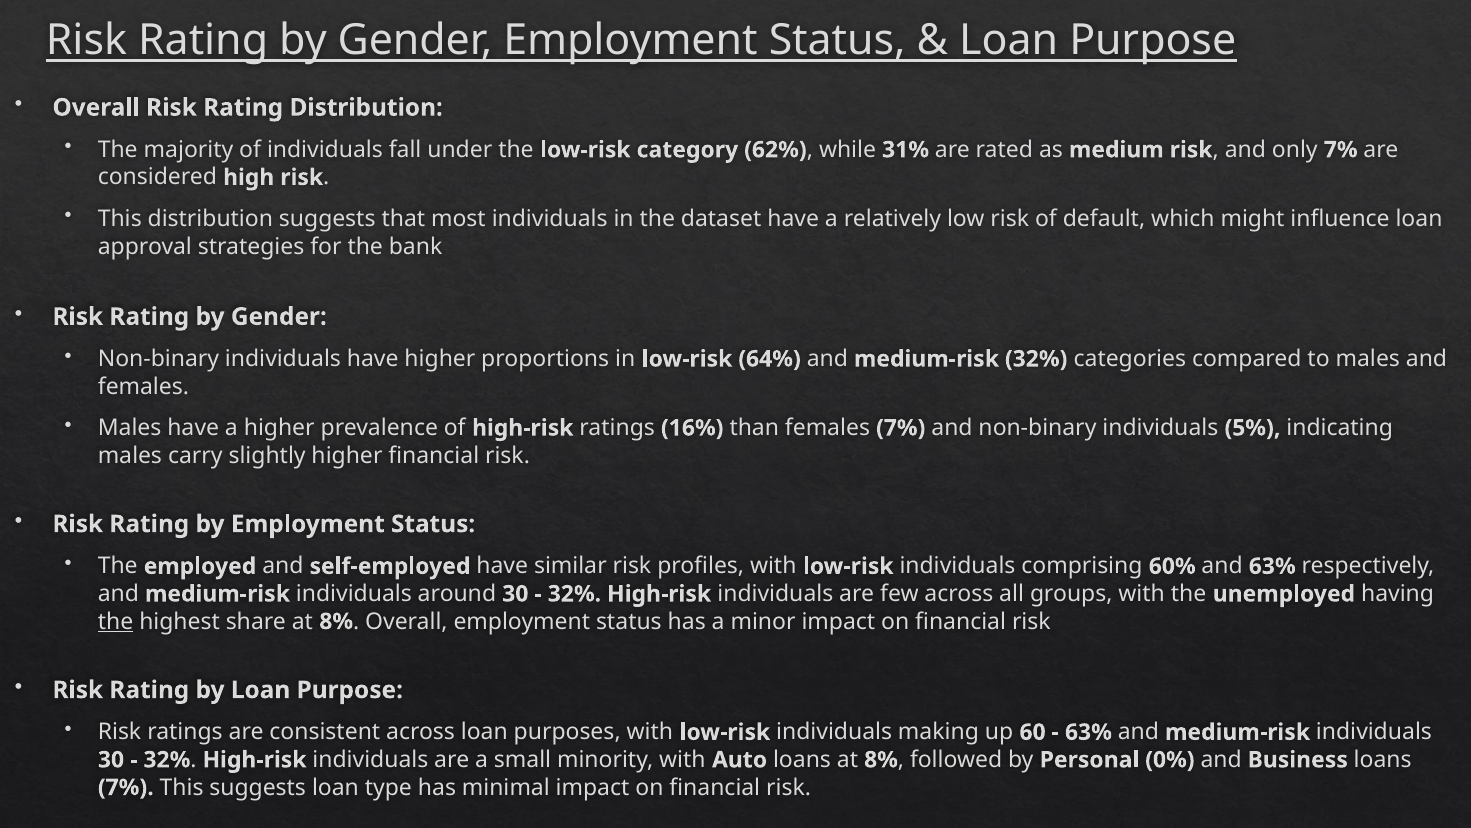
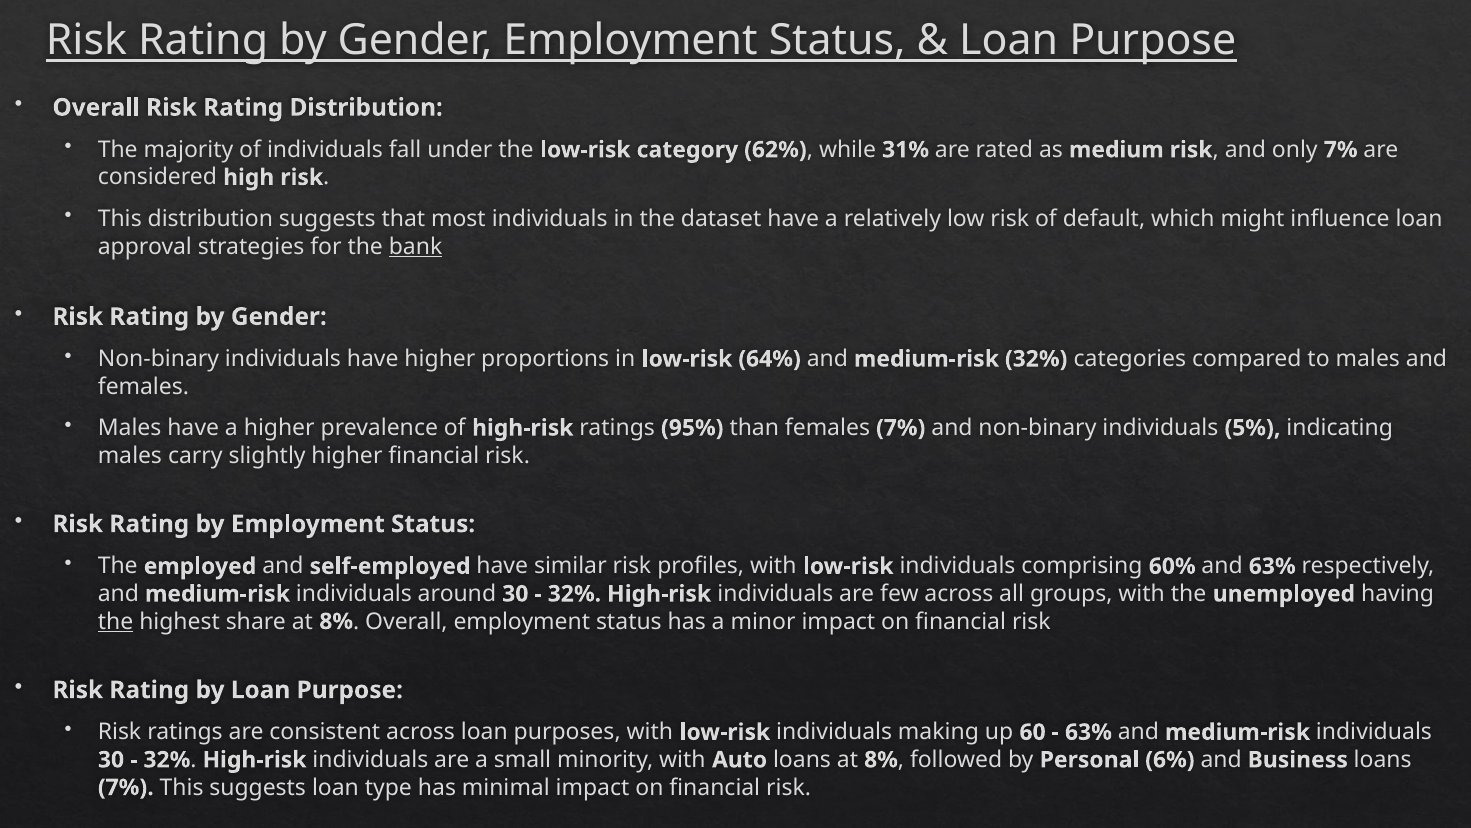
bank underline: none -> present
16%: 16% -> 95%
0%: 0% -> 6%
